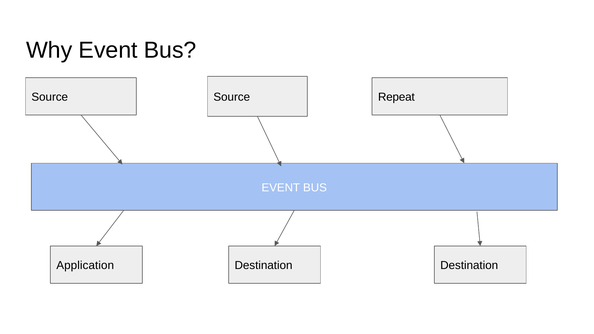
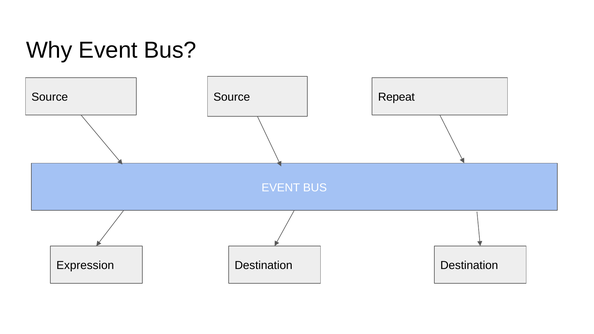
Application: Application -> Expression
